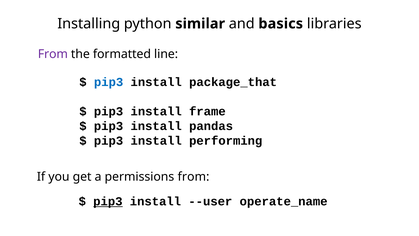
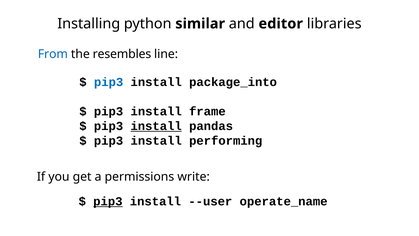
basics: basics -> editor
From at (53, 54) colour: purple -> blue
formatted: formatted -> resembles
package_that: package_that -> package_into
install at (156, 126) underline: none -> present
permissions from: from -> write
